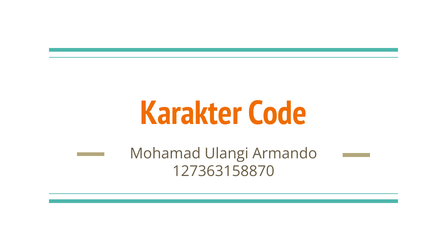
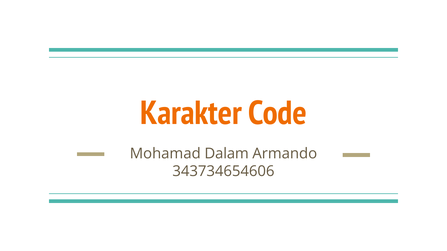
Ulangi: Ulangi -> Dalam
127363158870: 127363158870 -> 343734654606
